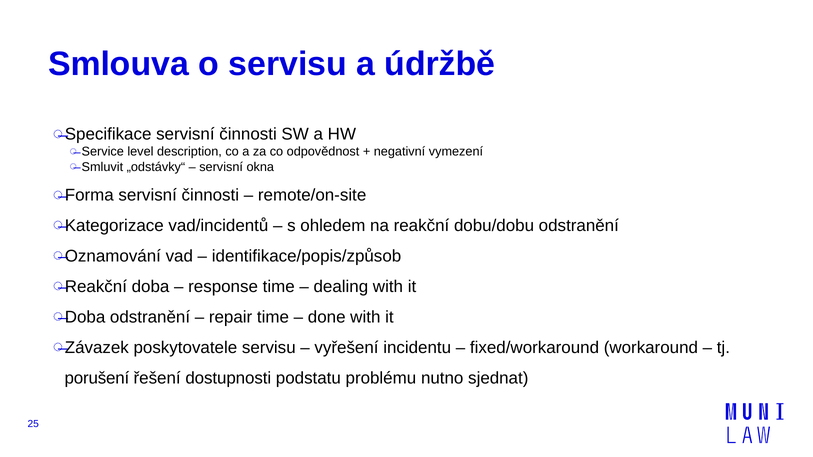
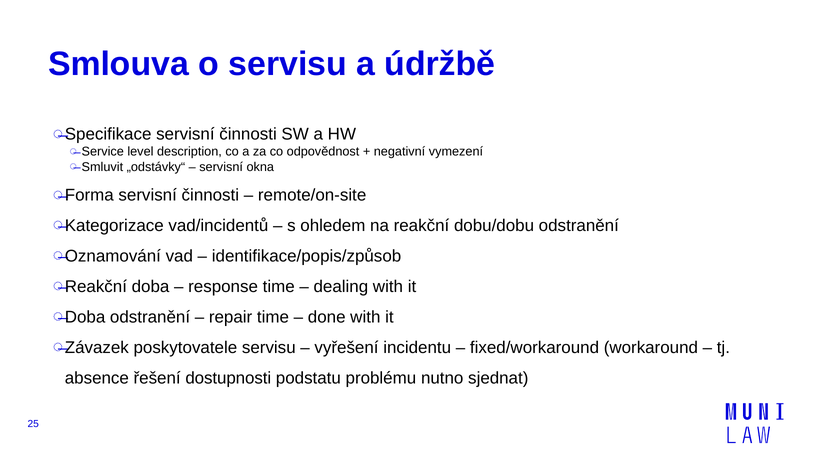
porušení: porušení -> absence
